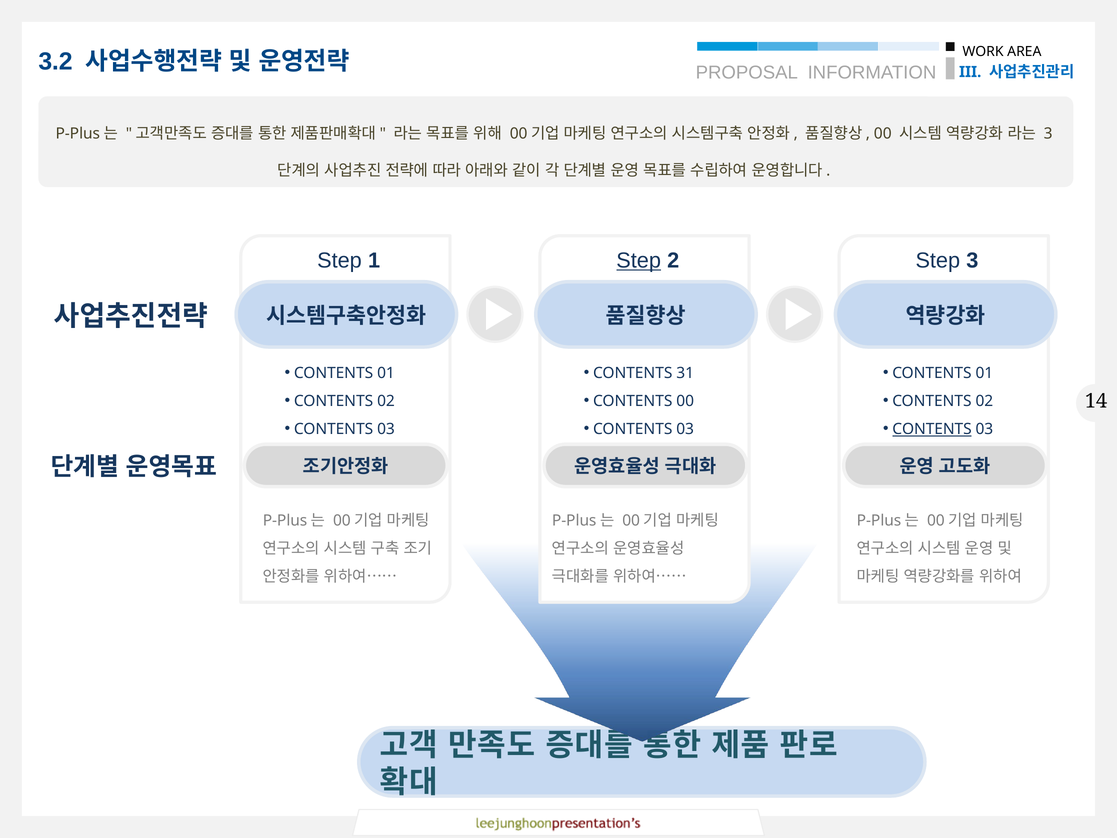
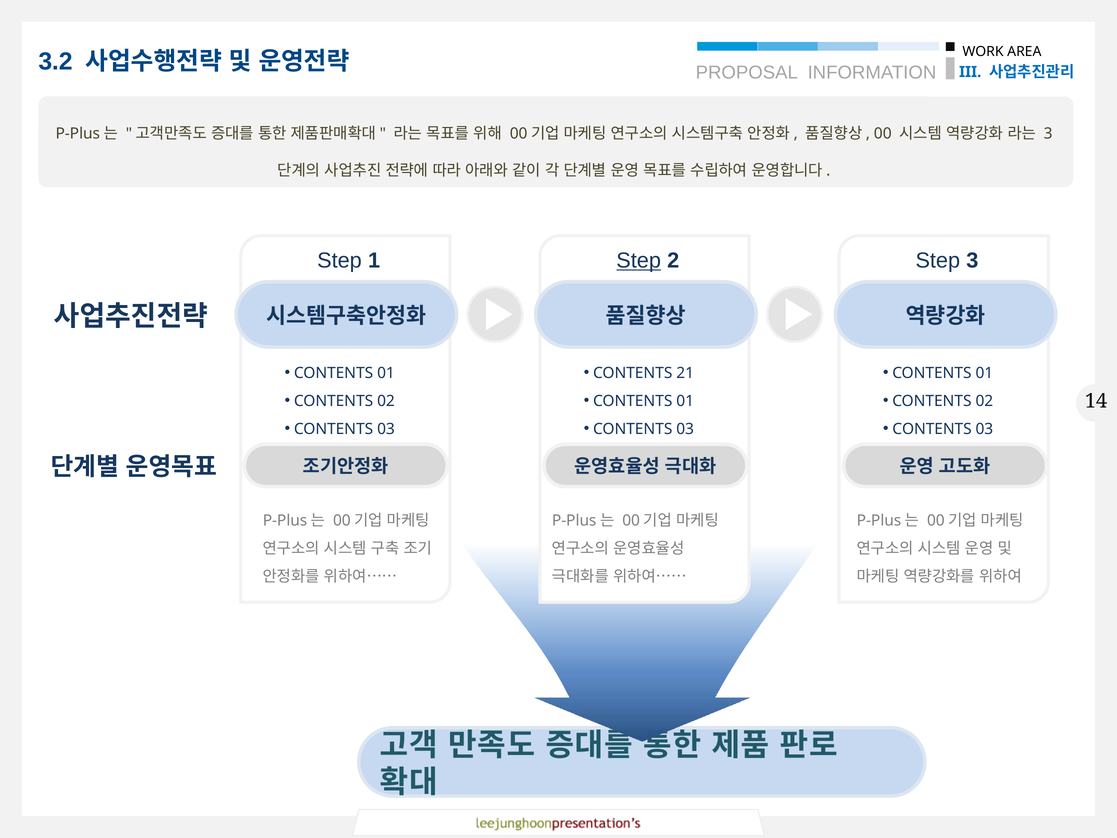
31: 31 -> 21
00 at (685, 401): 00 -> 01
CONTENTS at (932, 429) underline: present -> none
